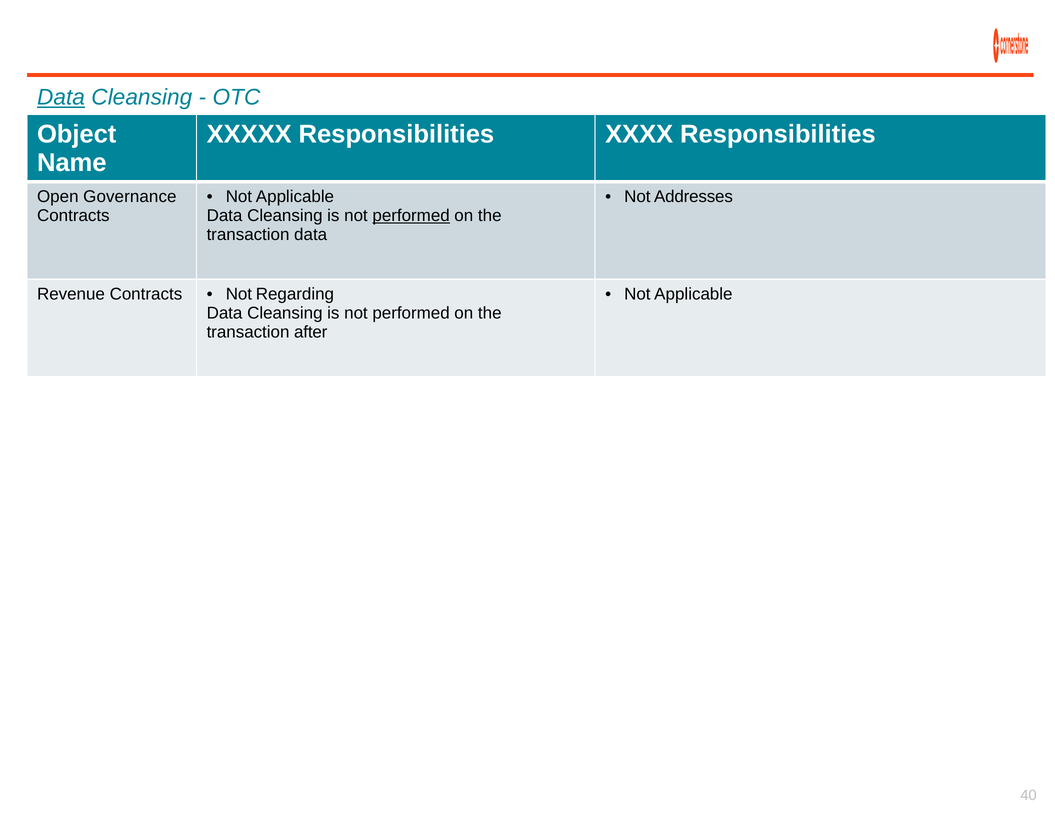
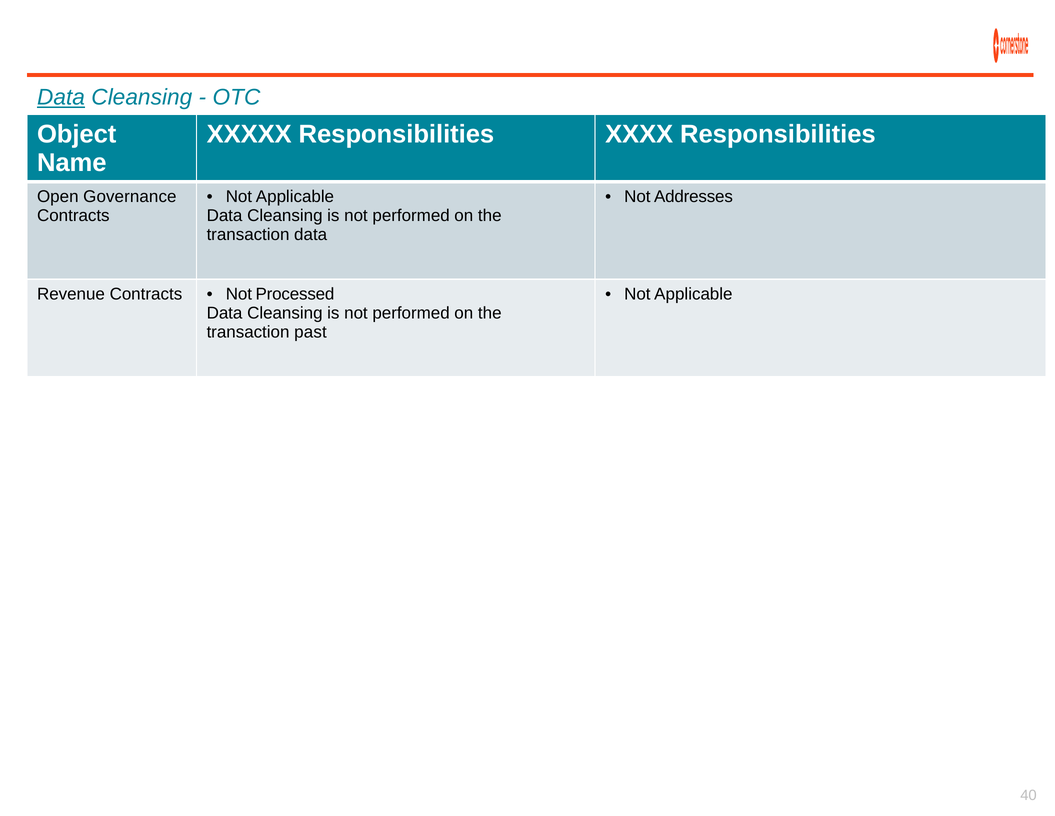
performed at (411, 216) underline: present -> none
Regarding: Regarding -> Processed
after: after -> past
